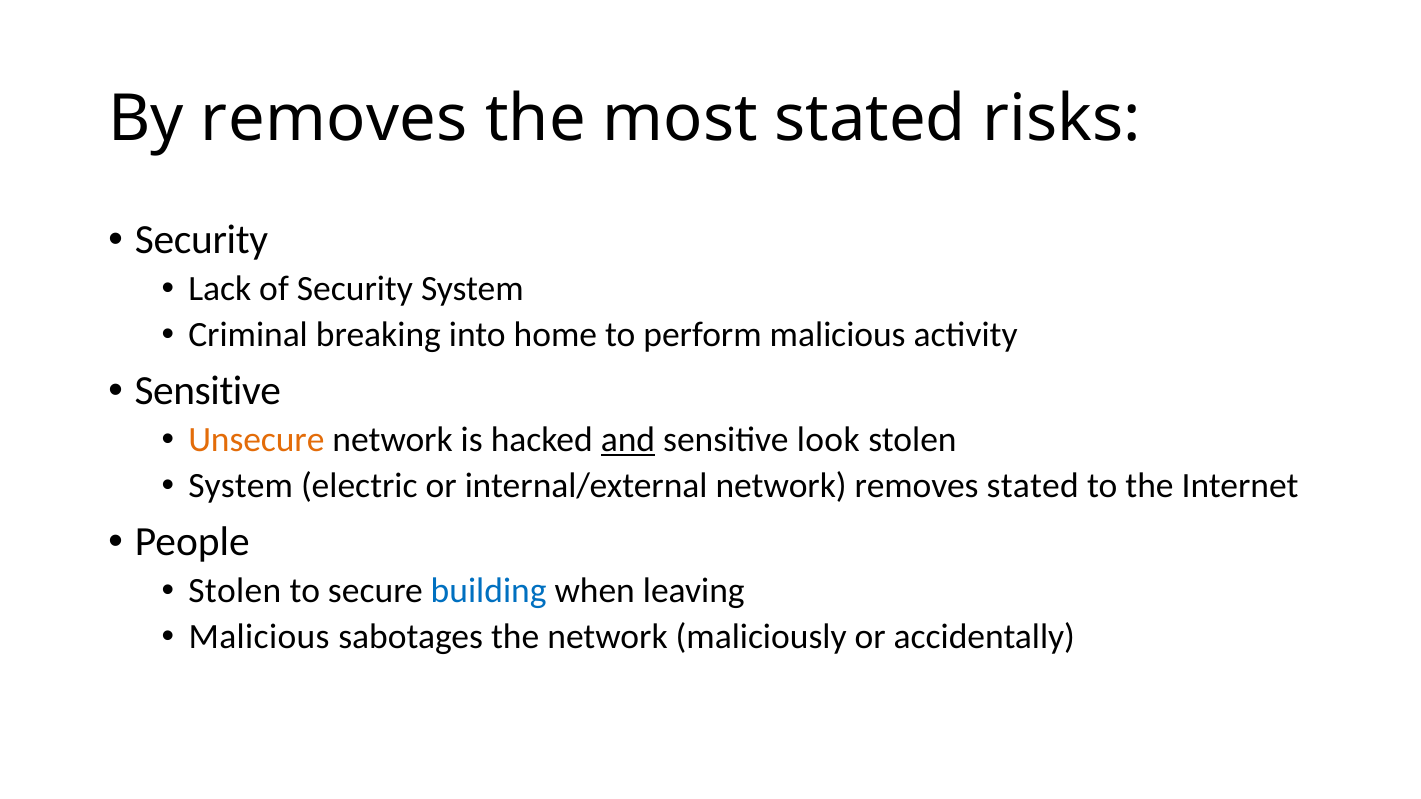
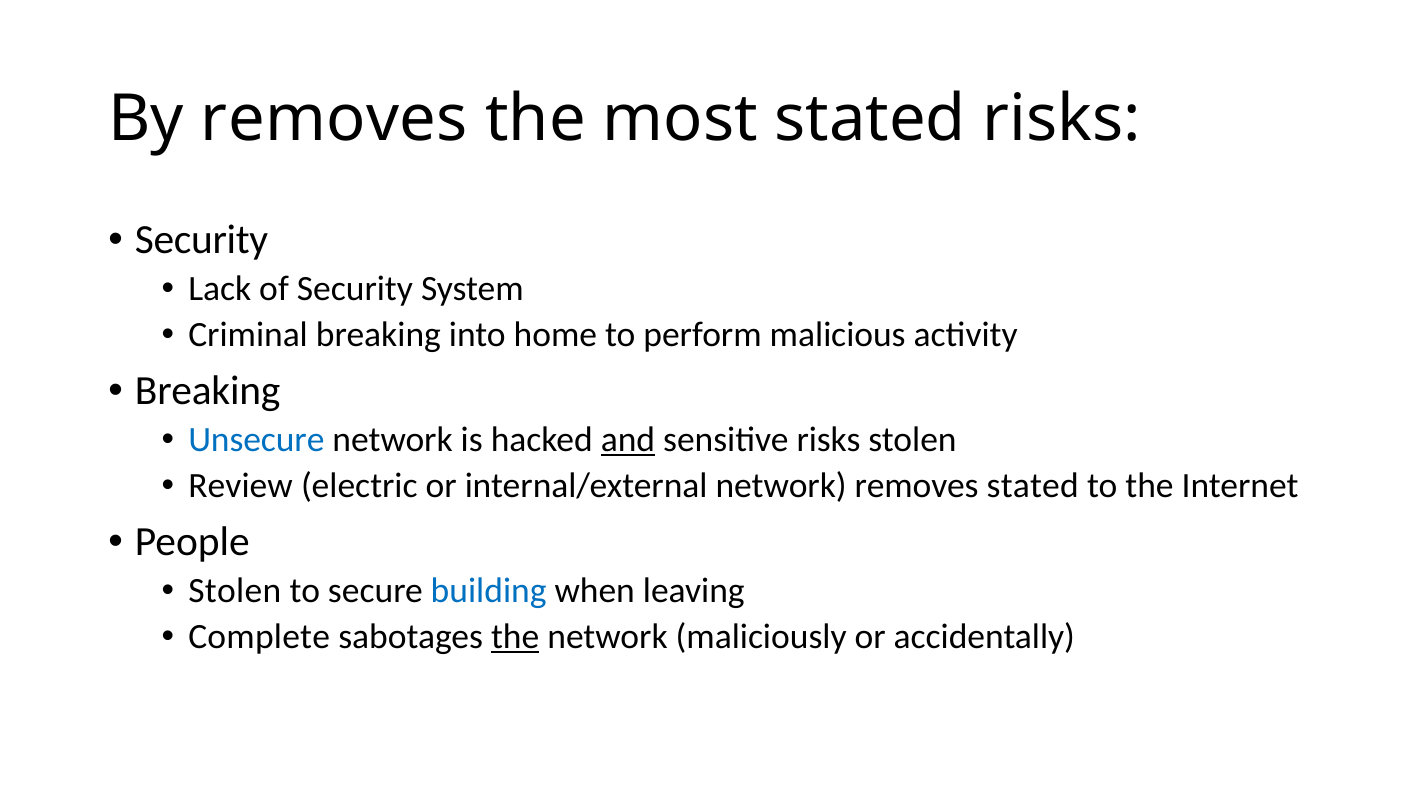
Sensitive at (208, 391): Sensitive -> Breaking
Unsecure colour: orange -> blue
sensitive look: look -> risks
System at (241, 486): System -> Review
Malicious at (259, 637): Malicious -> Complete
the at (515, 637) underline: none -> present
